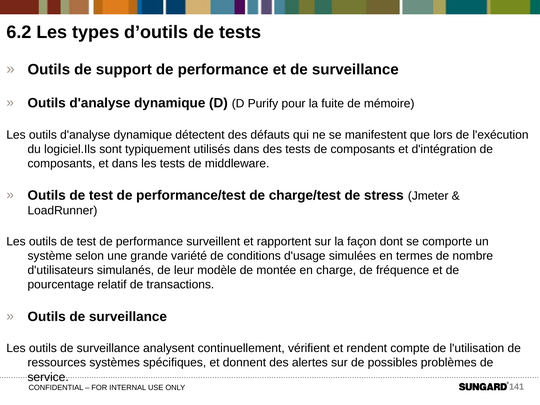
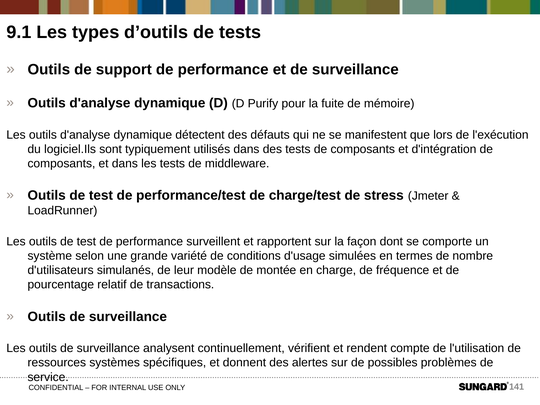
6.2: 6.2 -> 9.1
